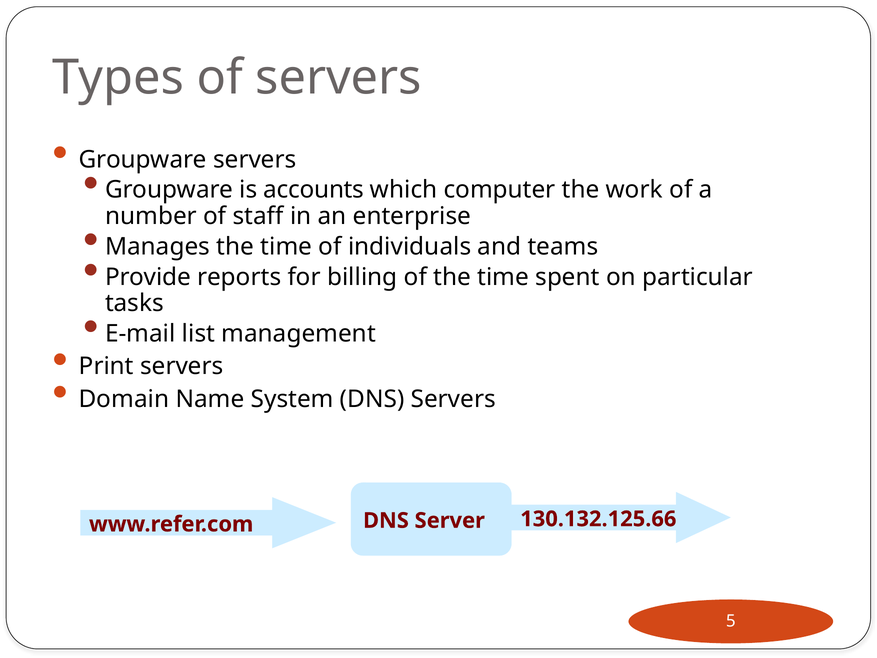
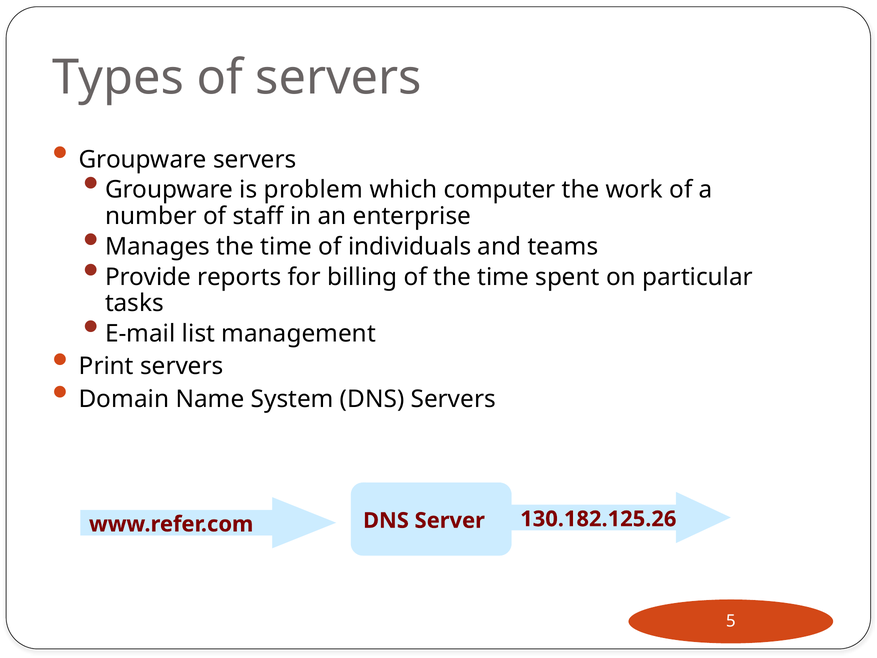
accounts: accounts -> problem
130.132.125.66: 130.132.125.66 -> 130.182.125.26
